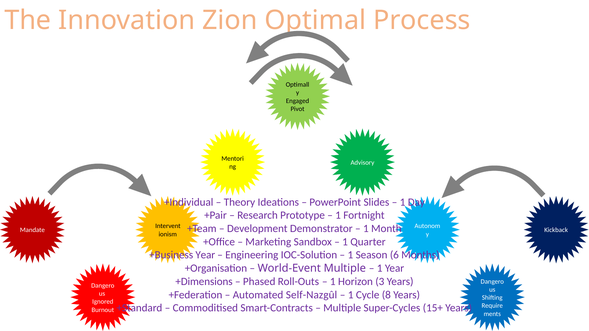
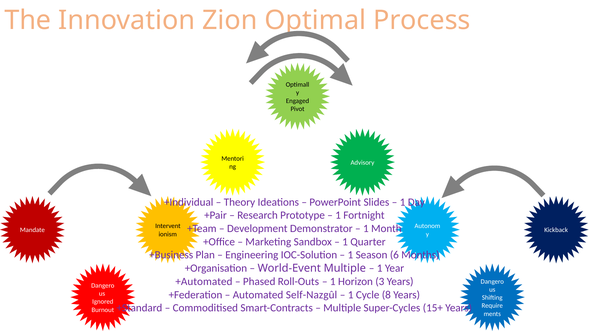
+Business Year: Year -> Plan
+Dimensions: +Dimensions -> +Automated
